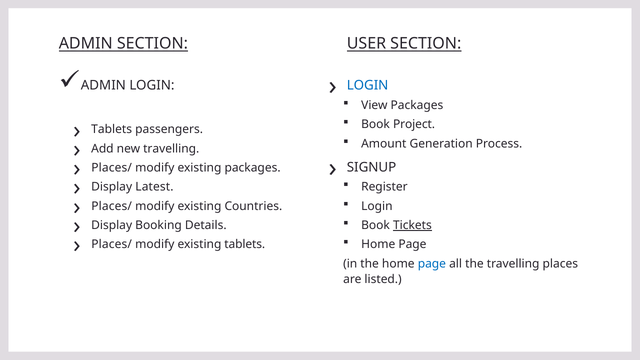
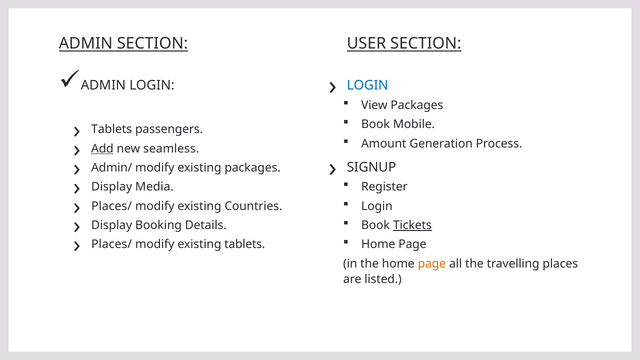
Project: Project -> Mobile
Add underline: none -> present
new travelling: travelling -> seamless
Places/ at (112, 168): Places/ -> Admin/
Latest: Latest -> Media
page at (432, 264) colour: blue -> orange
